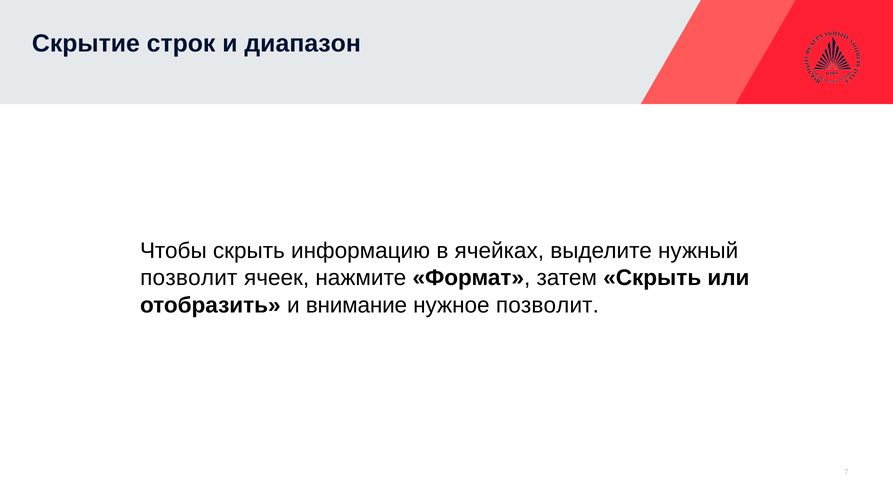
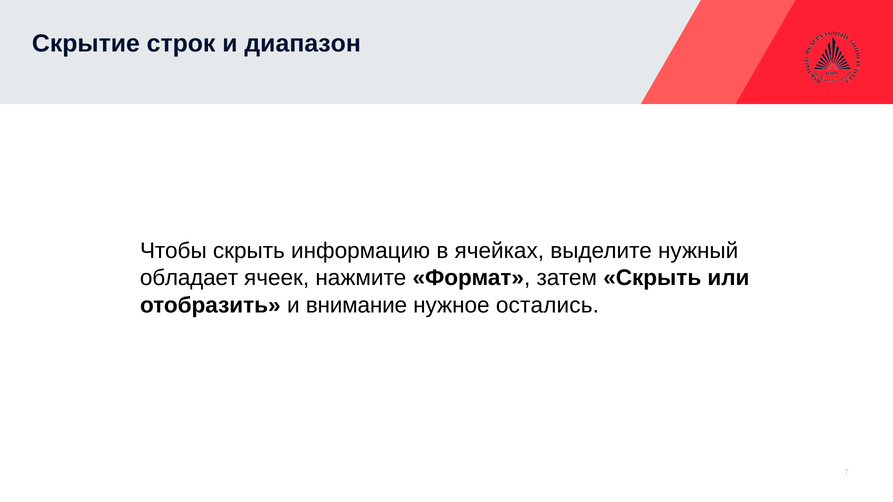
позволит at (189, 278): позволит -> обладает
нужное позволит: позволит -> остались
